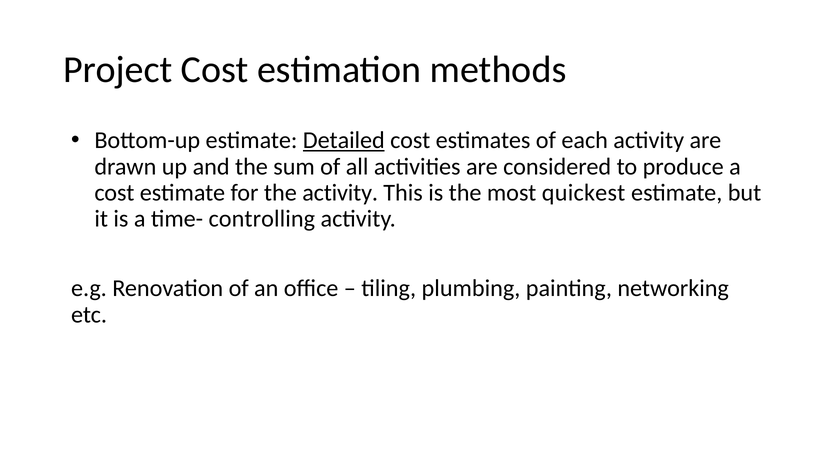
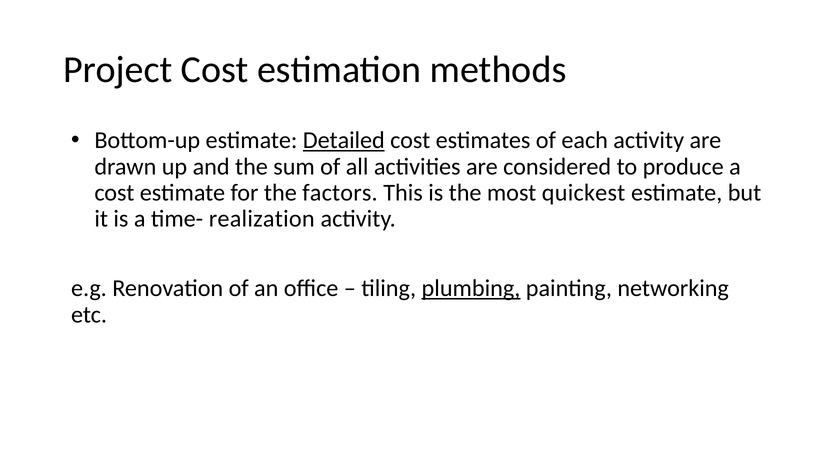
the activity: activity -> factors
controlling: controlling -> realization
plumbing underline: none -> present
